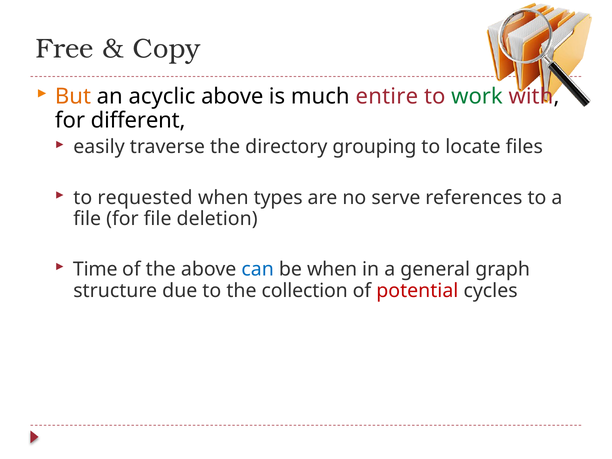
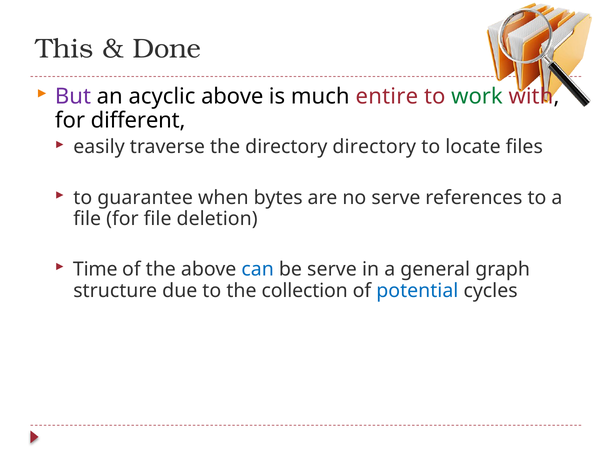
Free: Free -> This
Copy: Copy -> Done
But colour: orange -> purple
directory grouping: grouping -> directory
requested: requested -> guarantee
types: types -> bytes
be when: when -> serve
potential colour: red -> blue
